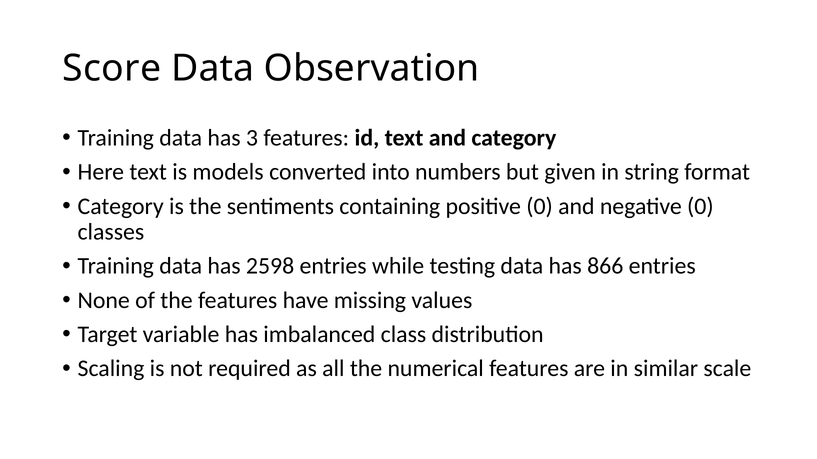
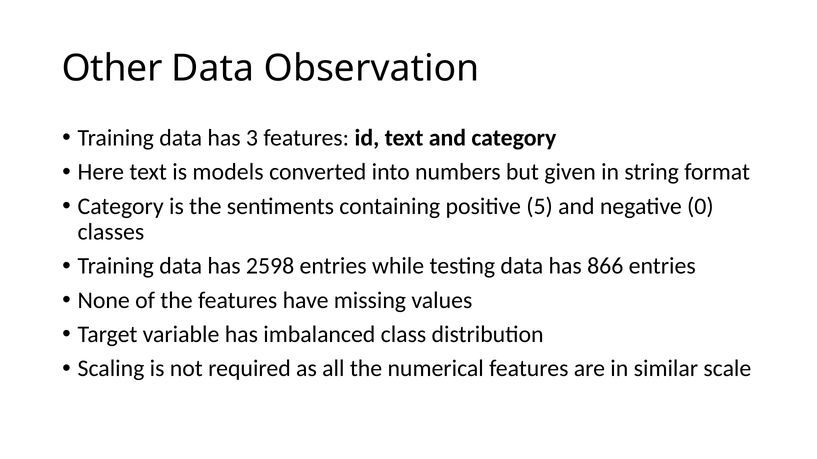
Score: Score -> Other
positive 0: 0 -> 5
